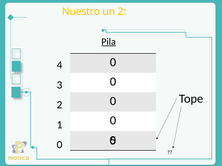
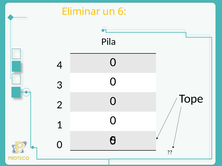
Nuestro: Nuestro -> Eliminar
un 2: 2 -> 6
Pila underline: present -> none
